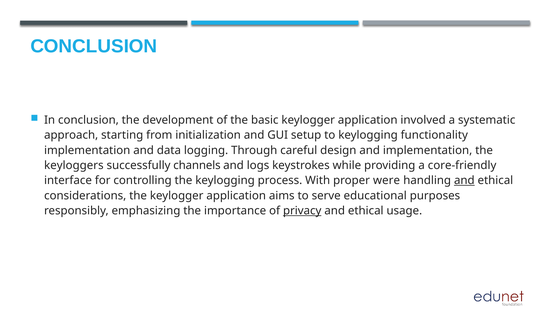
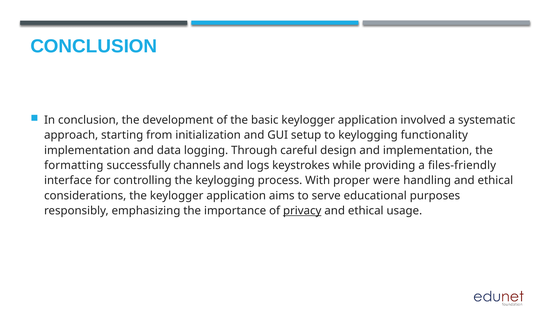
keyloggers: keyloggers -> formatting
core-friendly: core-friendly -> files-friendly
and at (464, 181) underline: present -> none
